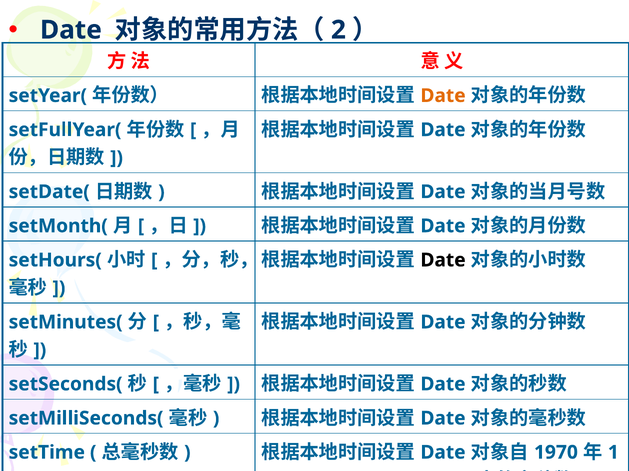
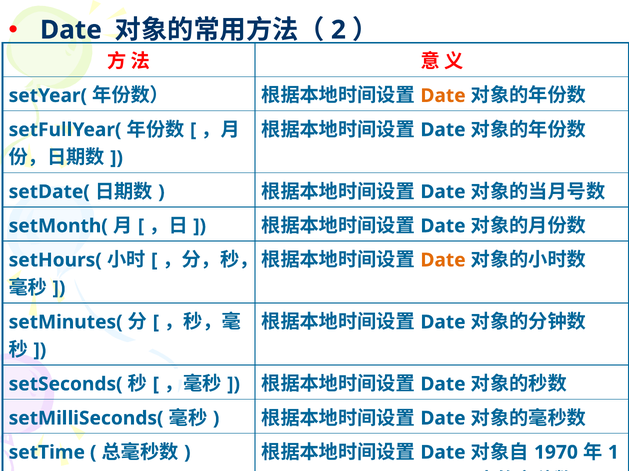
Date at (443, 260) colour: black -> orange
